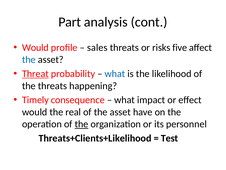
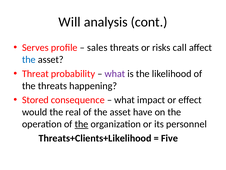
Part: Part -> Will
Would at (35, 47): Would -> Serves
five: five -> call
Threat underline: present -> none
what at (115, 74) colour: blue -> purple
Timely: Timely -> Stored
Test: Test -> Five
